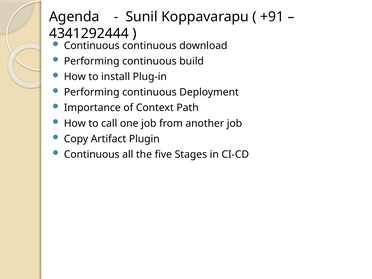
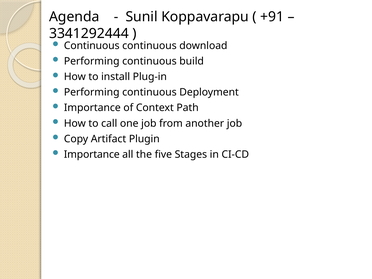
4341292444: 4341292444 -> 3341292444
Continuous at (92, 154): Continuous -> Importance
